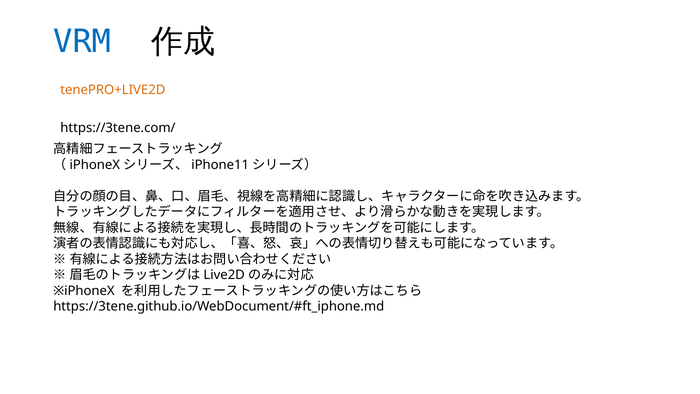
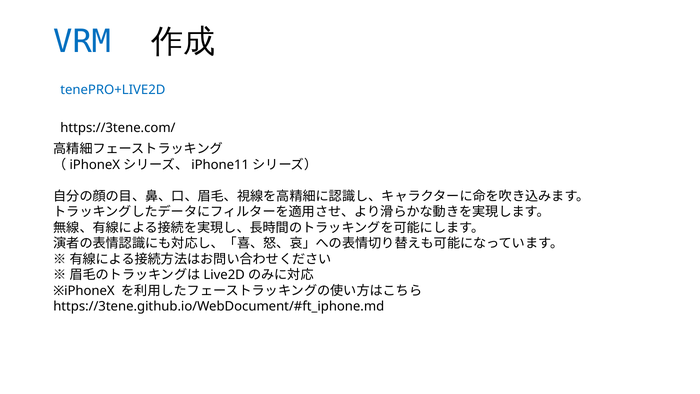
tenePRO+LIVE2D colour: orange -> blue
